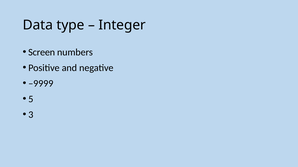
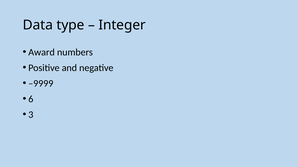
Screen: Screen -> Award
5: 5 -> 6
